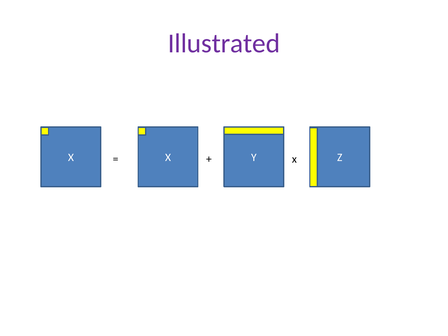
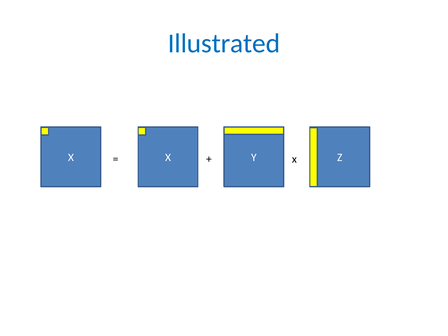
Illustrated colour: purple -> blue
